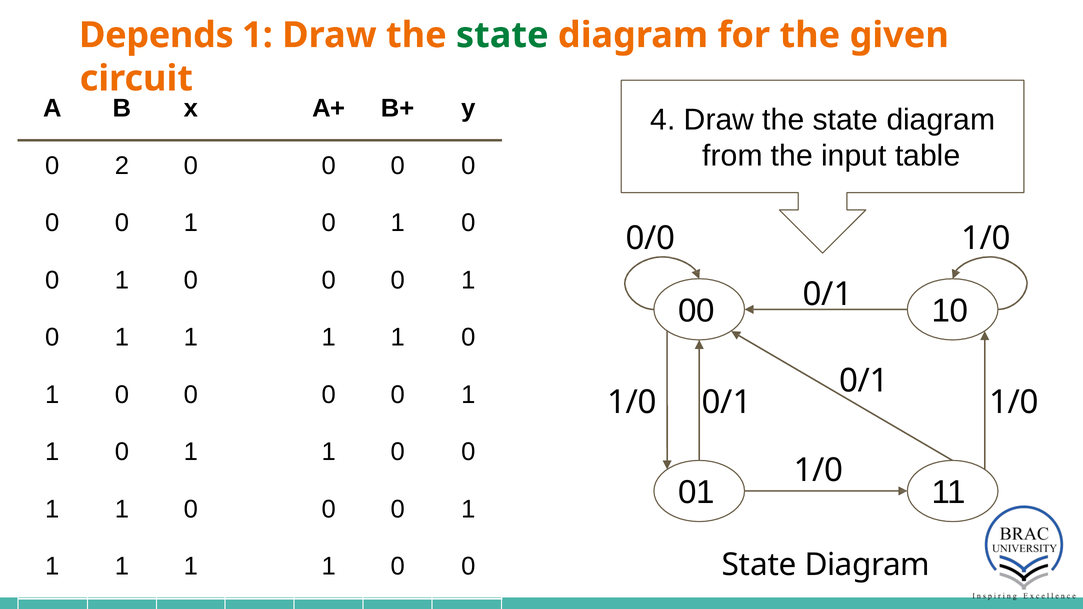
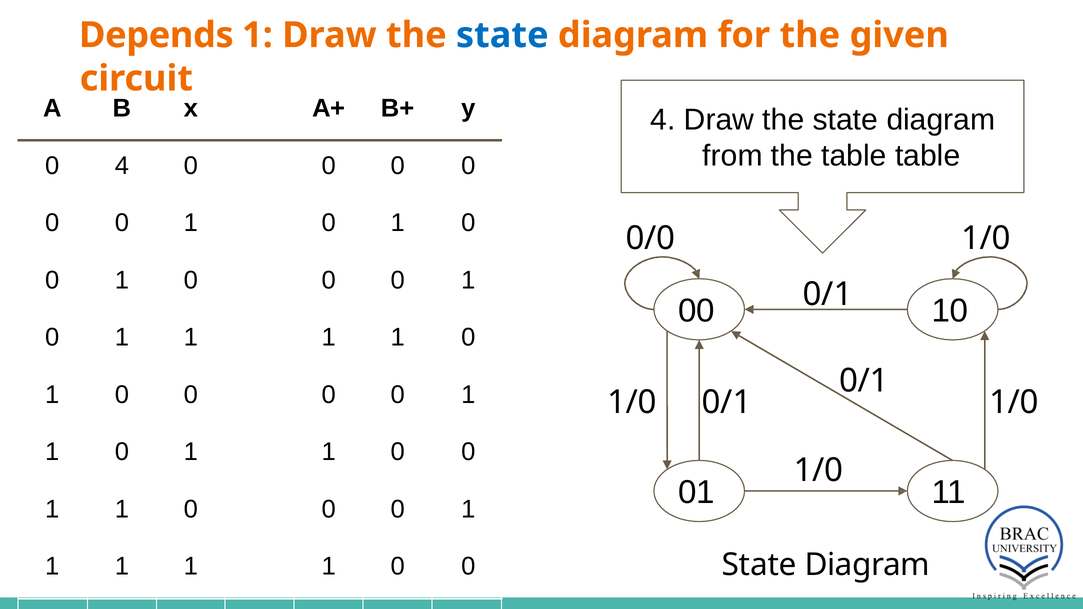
state at (502, 35) colour: green -> blue
the input: input -> table
0 2: 2 -> 4
